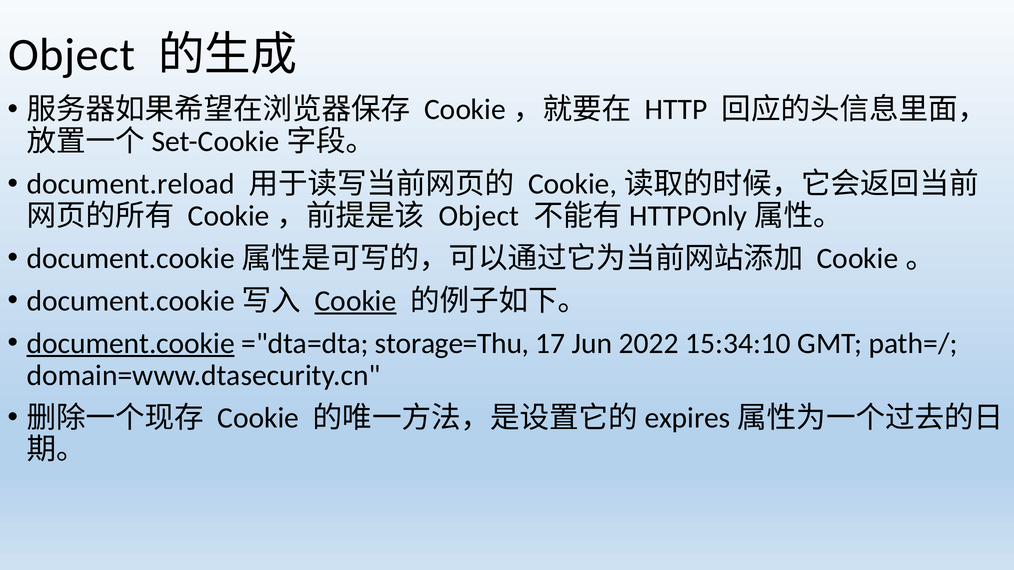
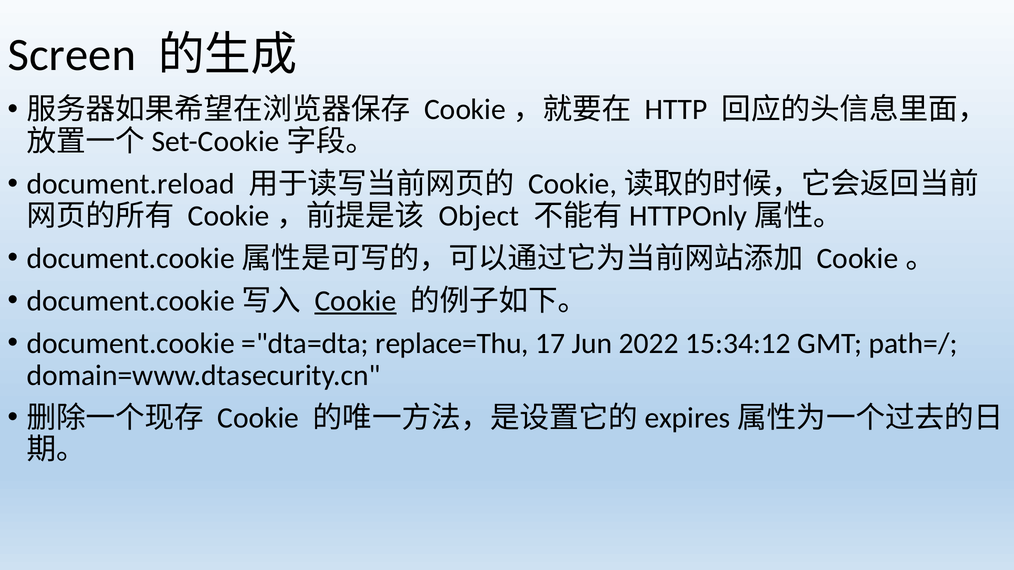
Object at (72, 55): Object -> Screen
document.cookie underline: present -> none
storage=Thu: storage=Thu -> replace=Thu
15:34:10: 15:34:10 -> 15:34:12
